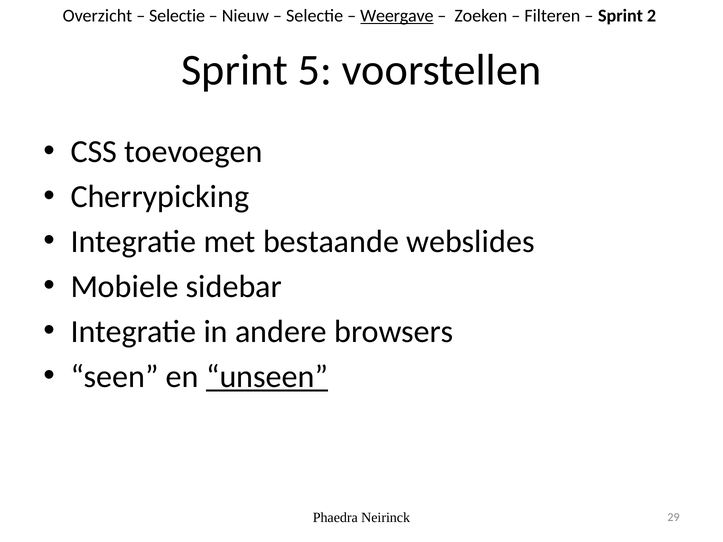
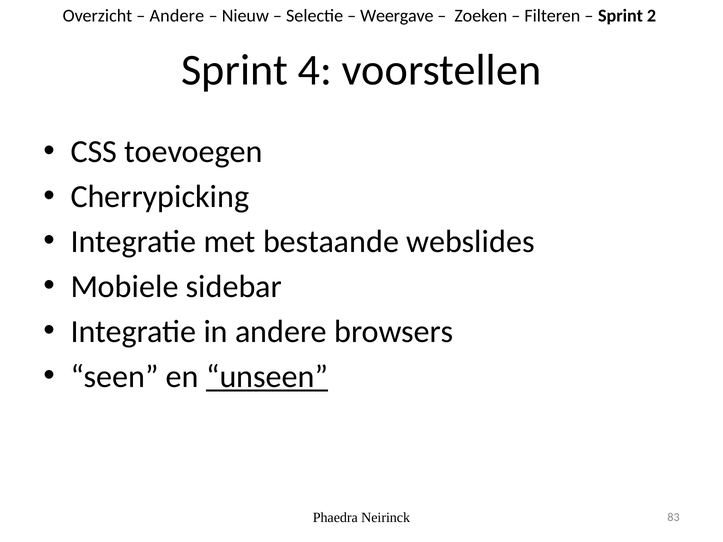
Selectie at (177, 16): Selectie -> Andere
Weergave underline: present -> none
5: 5 -> 4
29: 29 -> 83
